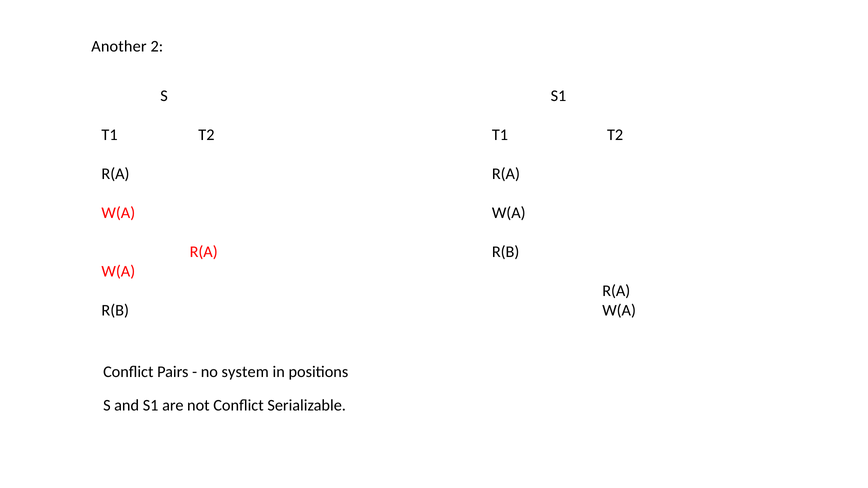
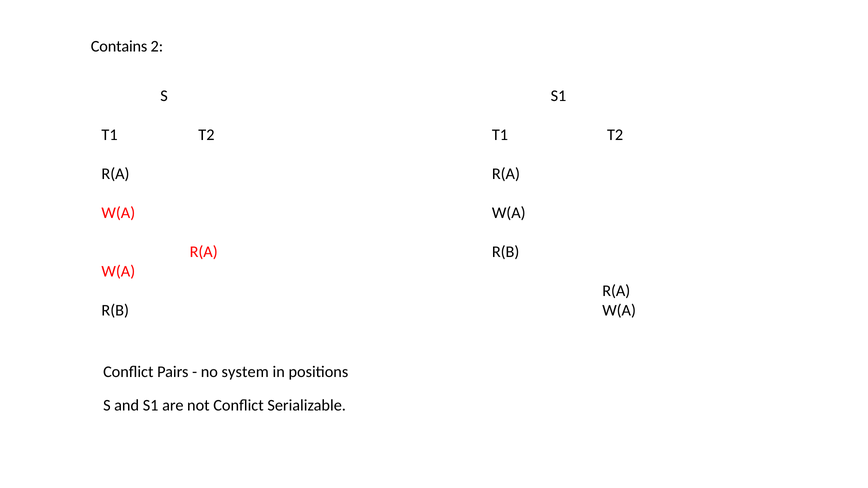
Another: Another -> Contains
